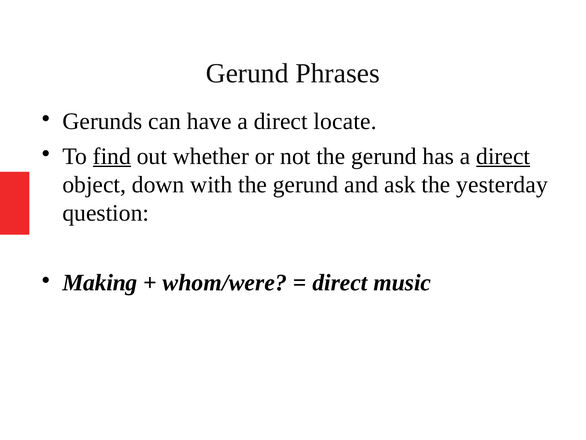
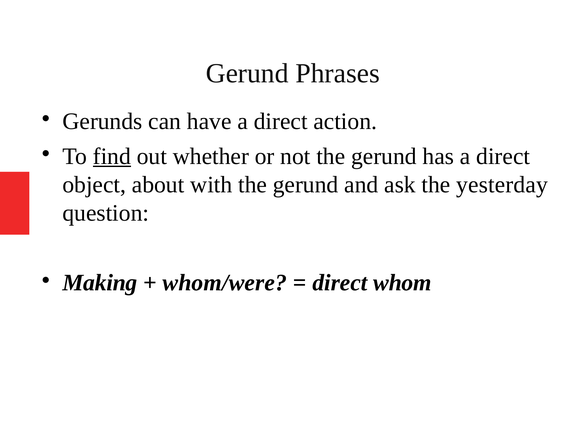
locate: locate -> action
direct at (503, 156) underline: present -> none
down: down -> about
music: music -> whom
